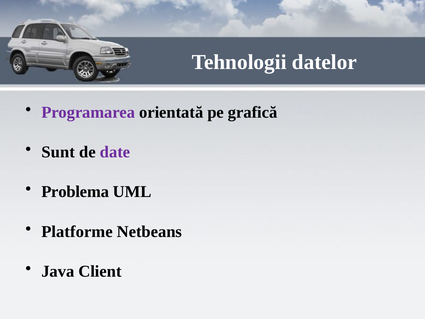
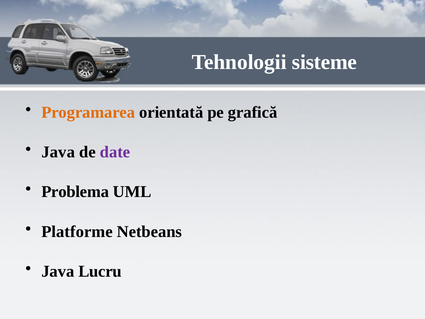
datelor: datelor -> sisteme
Programarea colour: purple -> orange
Sunt at (58, 152): Sunt -> Java
Client: Client -> Lucru
